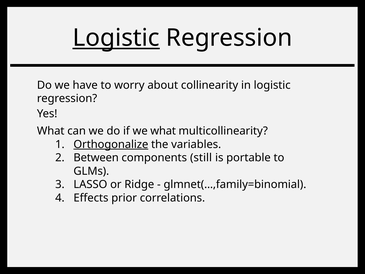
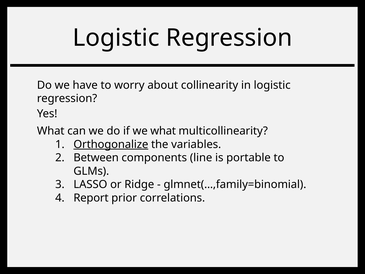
Logistic at (116, 38) underline: present -> none
still: still -> line
Effects: Effects -> Report
